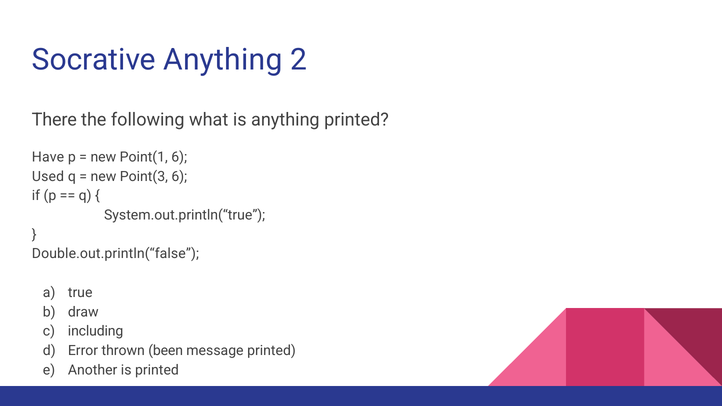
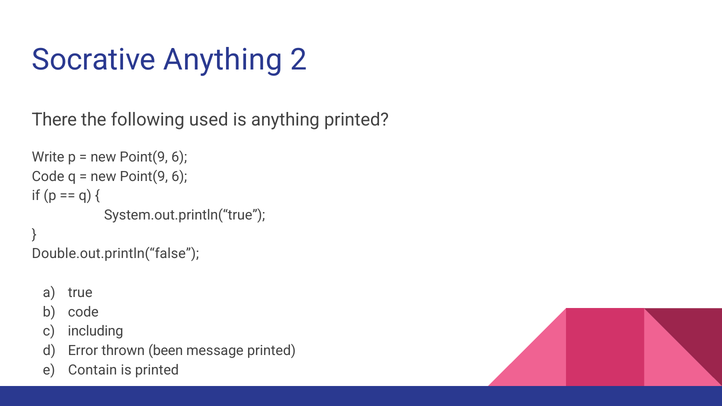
what: what -> used
Have: Have -> Write
Point(1 at (144, 157): Point(1 -> Point(9
Used at (48, 177): Used -> Code
Point(3 at (144, 177): Point(3 -> Point(9
draw at (83, 312): draw -> code
Another: Another -> Contain
